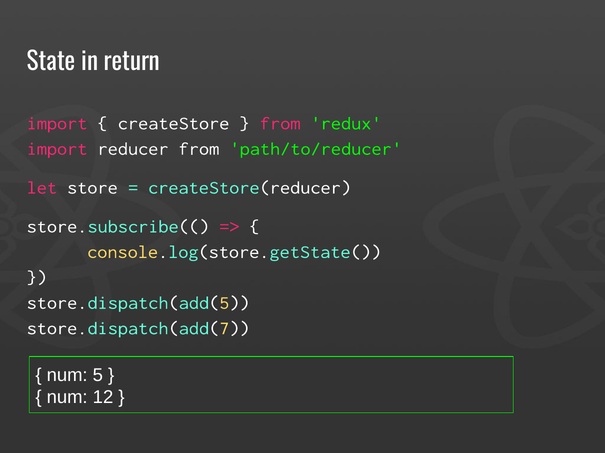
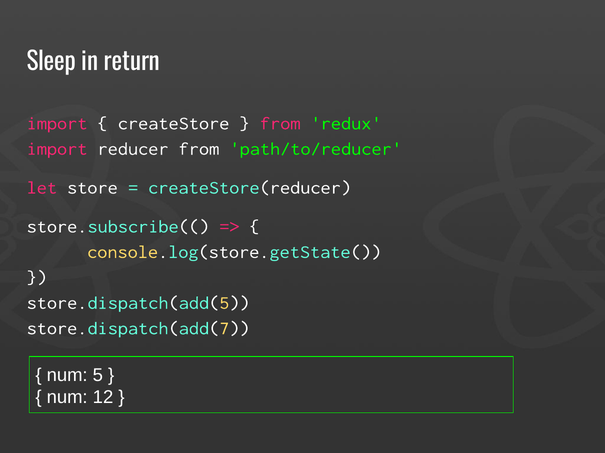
State: State -> Sleep
